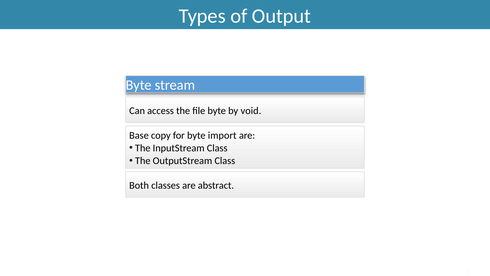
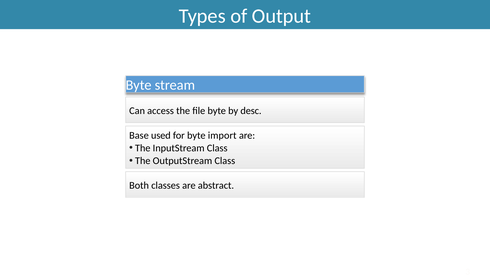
void: void -> desc
copy: copy -> used
